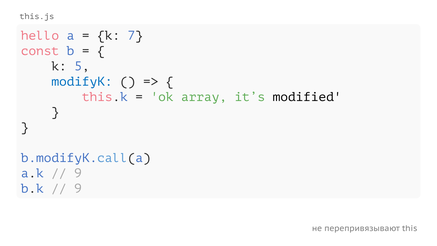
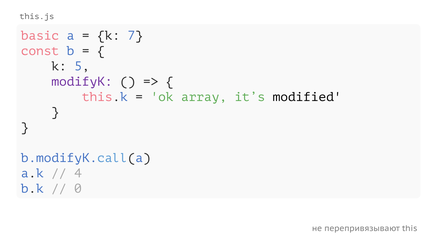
hello: hello -> basic
modifyK colour: blue -> purple
9 at (78, 173): 9 -> 4
9 at (78, 189): 9 -> 0
